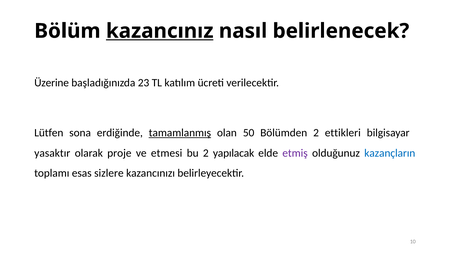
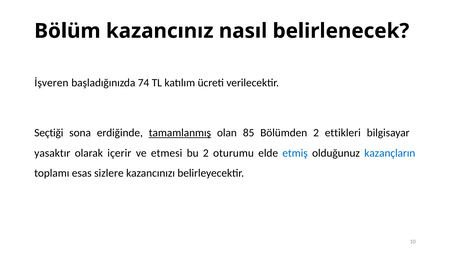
kazancınız underline: present -> none
Üzerine: Üzerine -> İşveren
23: 23 -> 74
Lütfen: Lütfen -> Seçtiği
50: 50 -> 85
proje: proje -> içerir
yapılacak: yapılacak -> oturumu
etmiş colour: purple -> blue
